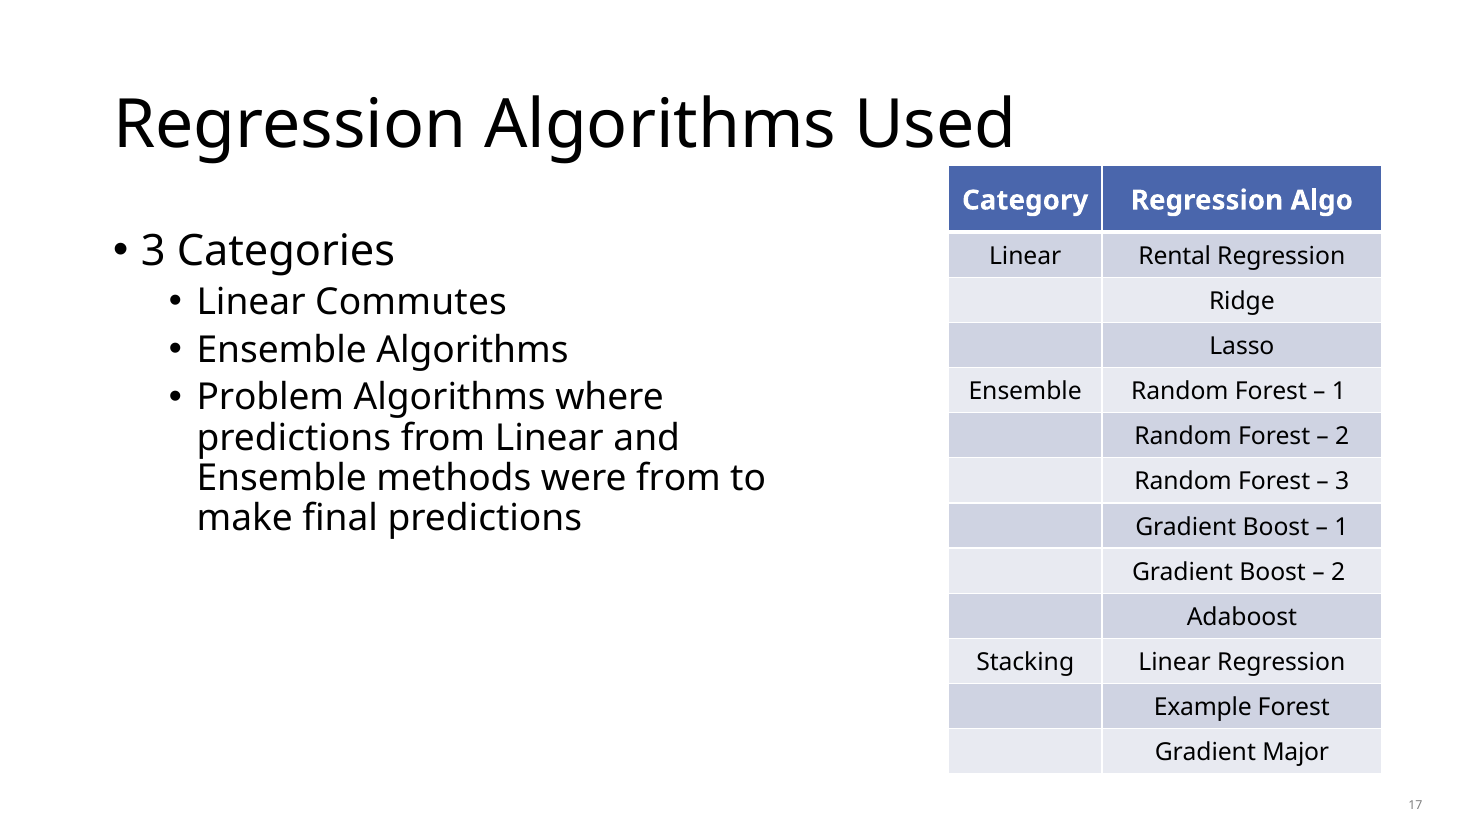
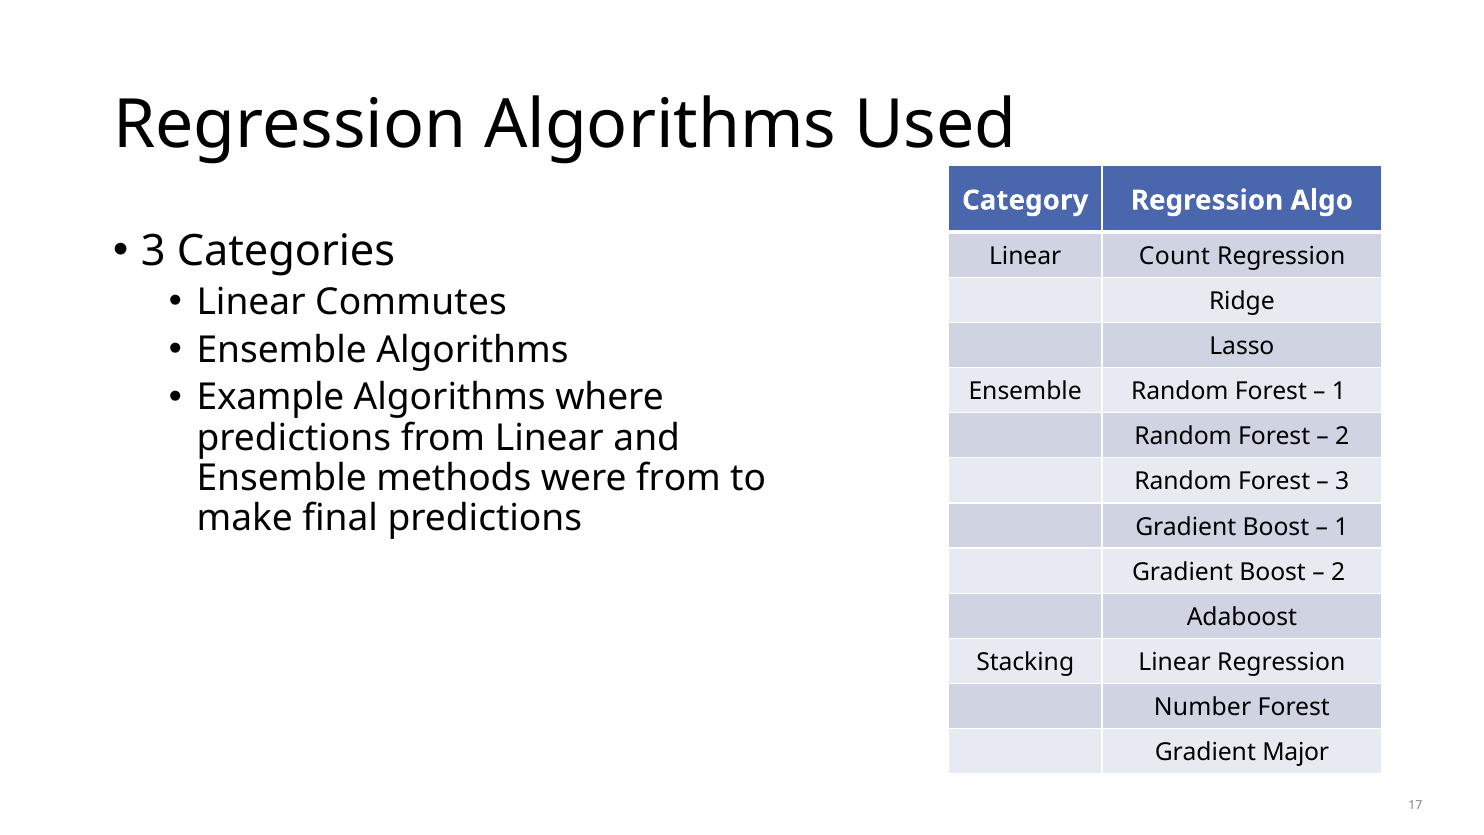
Rental: Rental -> Count
Problem: Problem -> Example
Example: Example -> Number
